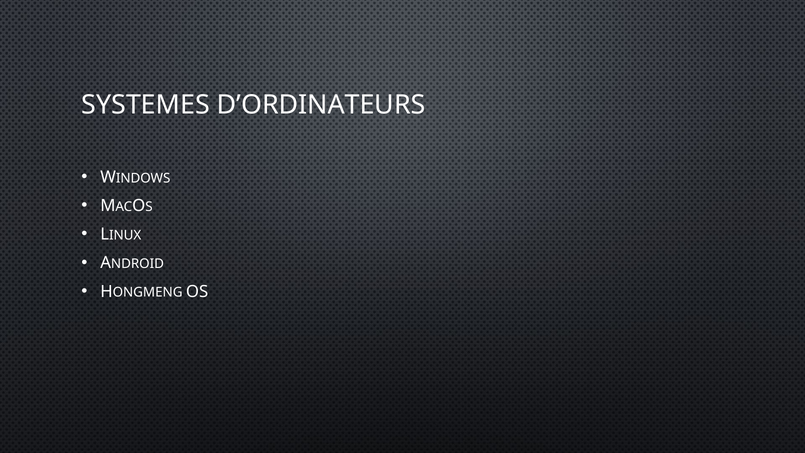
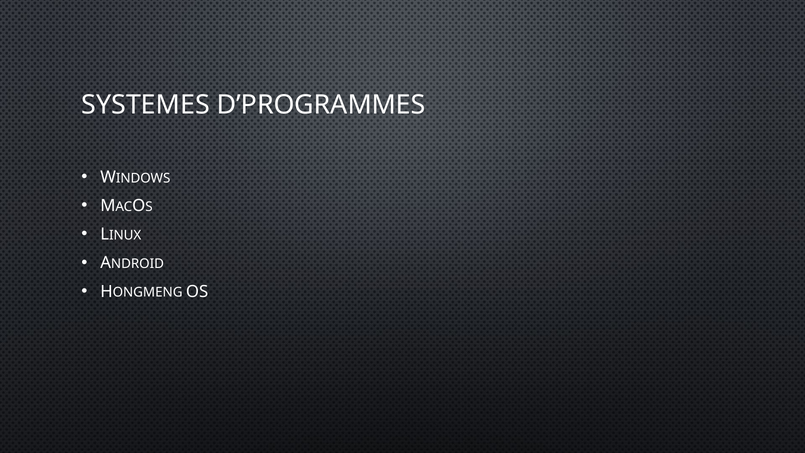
D’ORDINATEURS: D’ORDINATEURS -> D’PROGRAMMES
